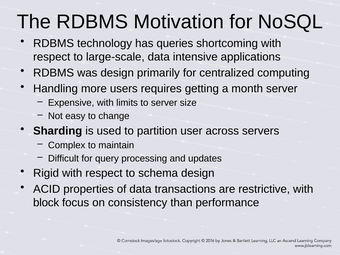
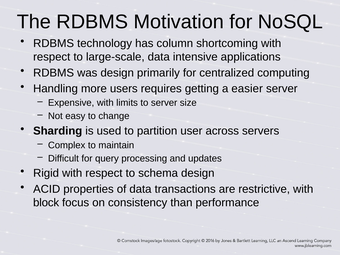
queries: queries -> column
month: month -> easier
